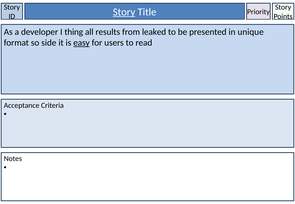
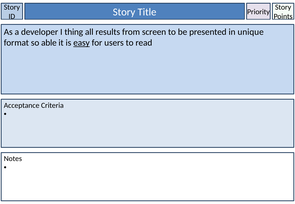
Story at (124, 12) underline: present -> none
leaked: leaked -> screen
side: side -> able
